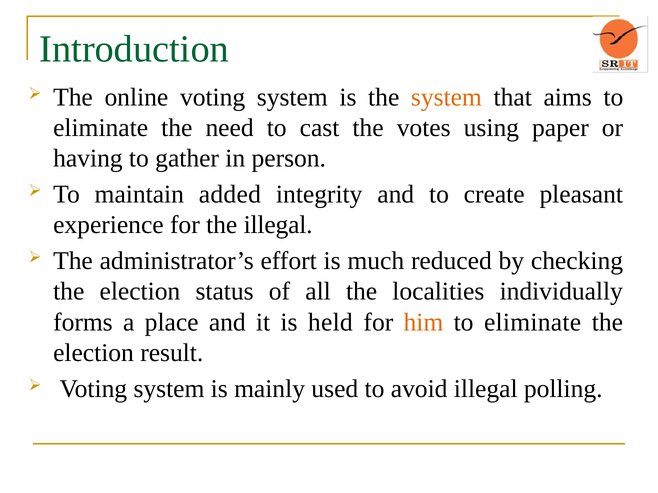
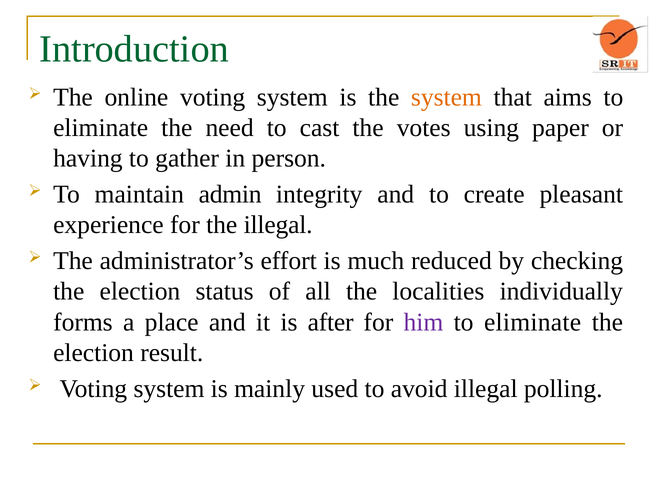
added: added -> admin
held: held -> after
him colour: orange -> purple
